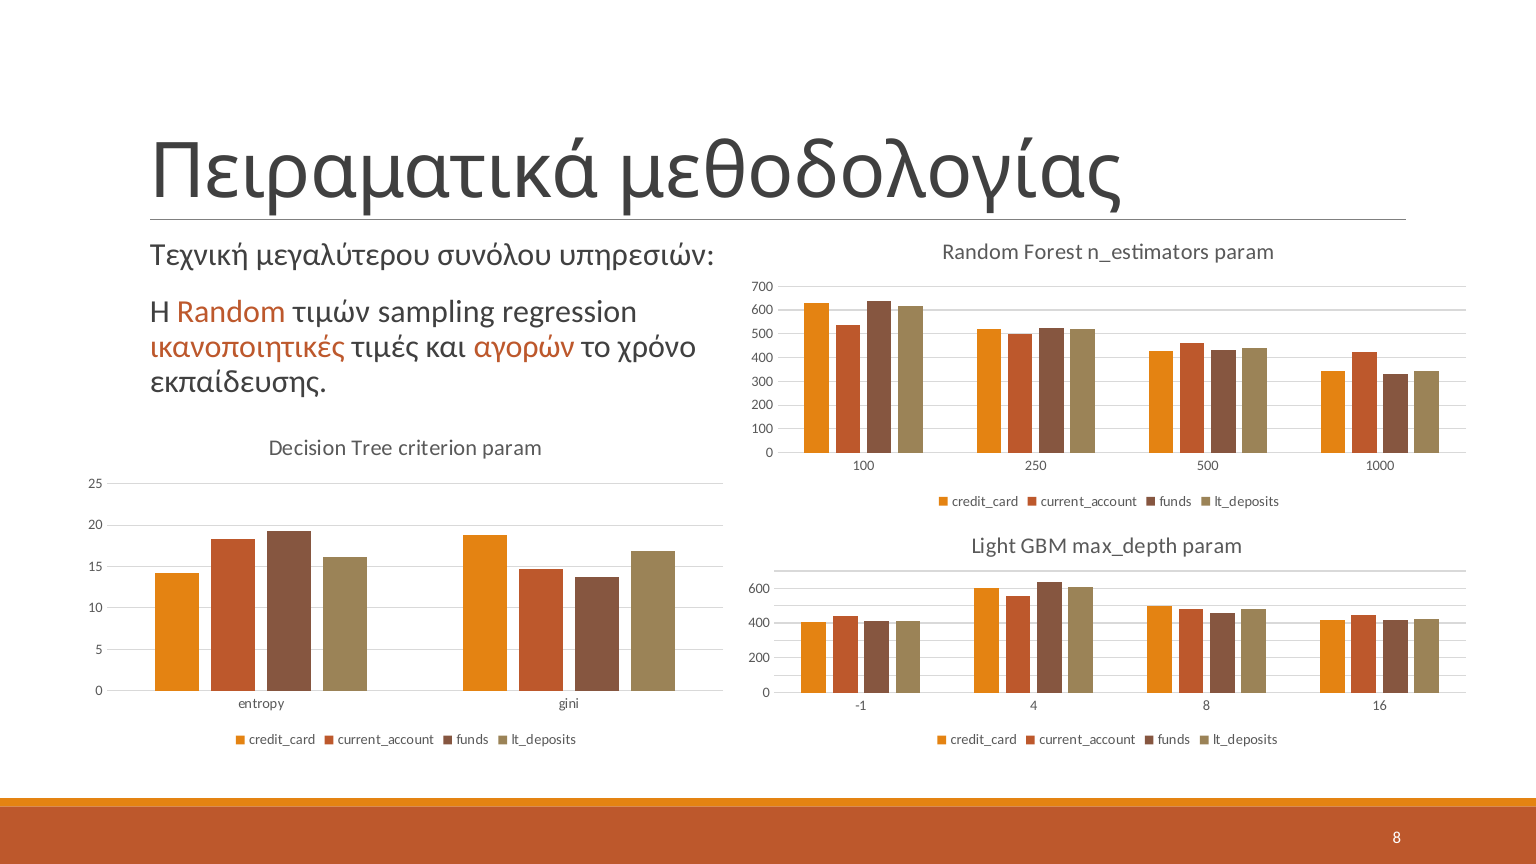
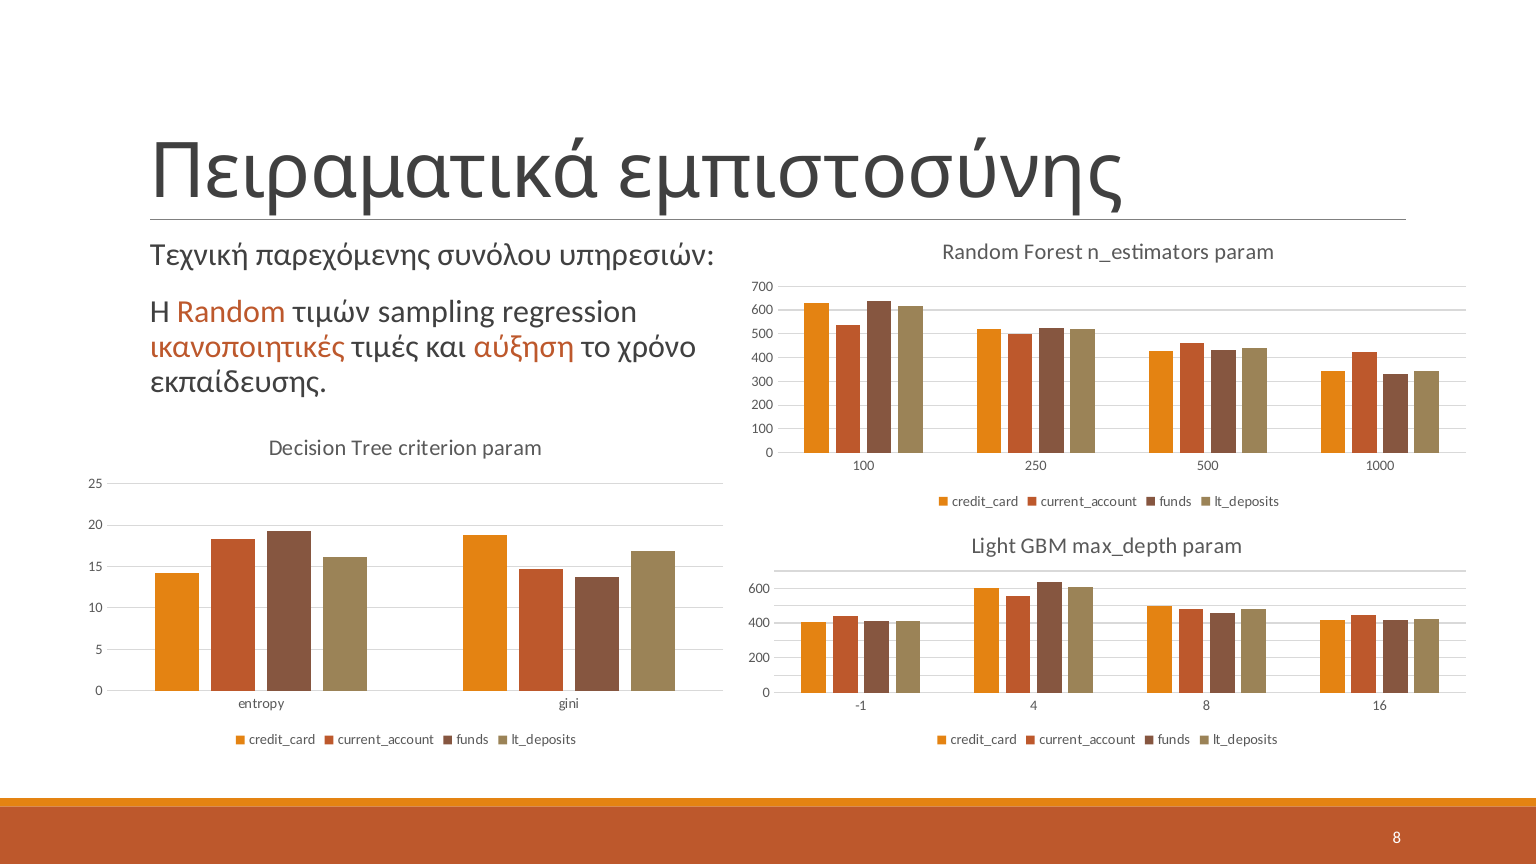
μεθοδολογίας: μεθοδολογίας -> εμπιστοσύνης
μεγαλύτερου: μεγαλύτερου -> παρεχόμενης
αγορών: αγορών -> αύξηση
